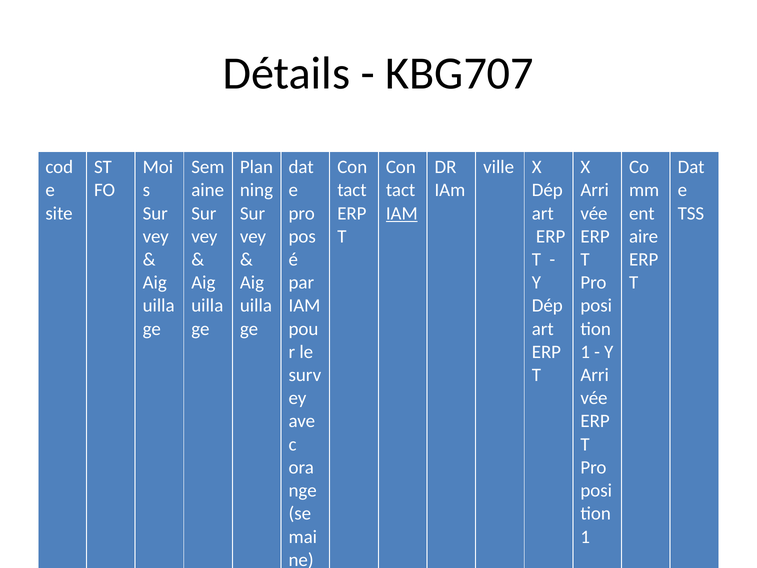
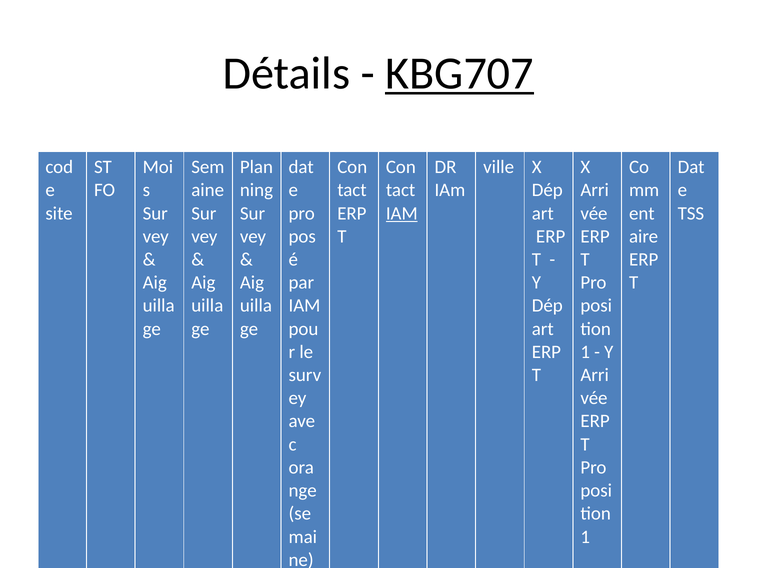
KBG707 underline: none -> present
